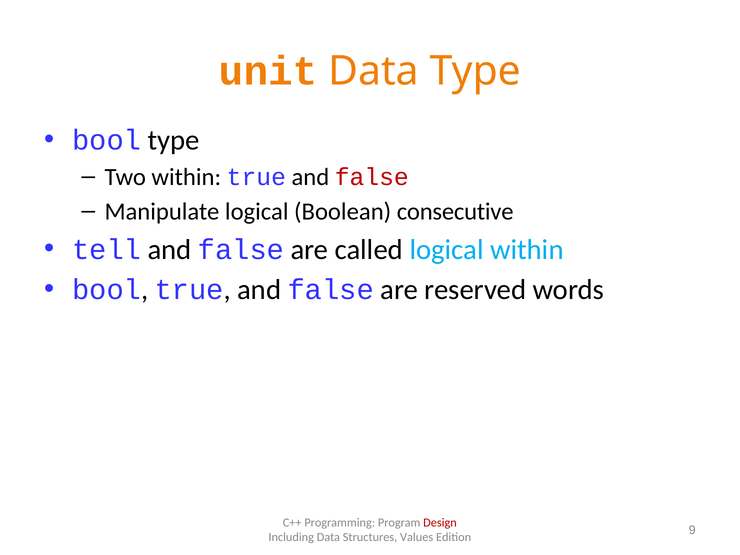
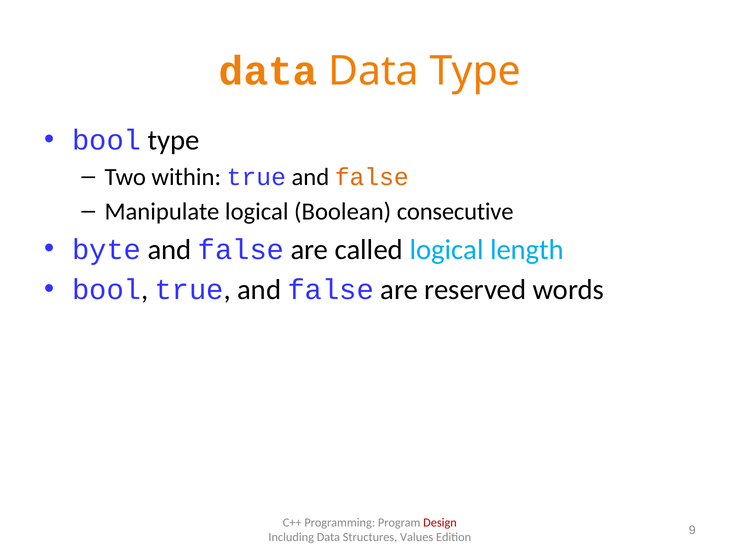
unit at (268, 71): unit -> data
false at (372, 177) colour: red -> orange
tell: tell -> byte
logical within: within -> length
